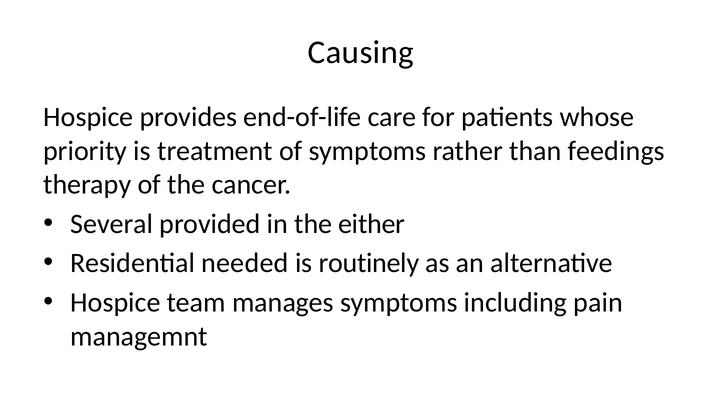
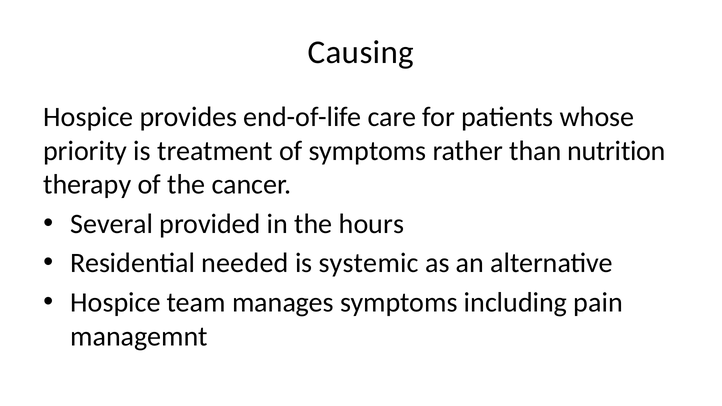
feedings: feedings -> nutrition
either: either -> hours
routinely: routinely -> systemic
